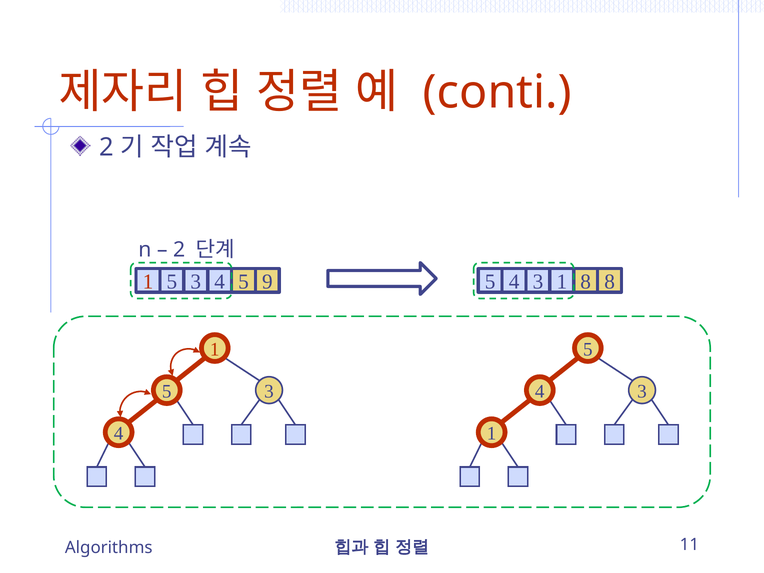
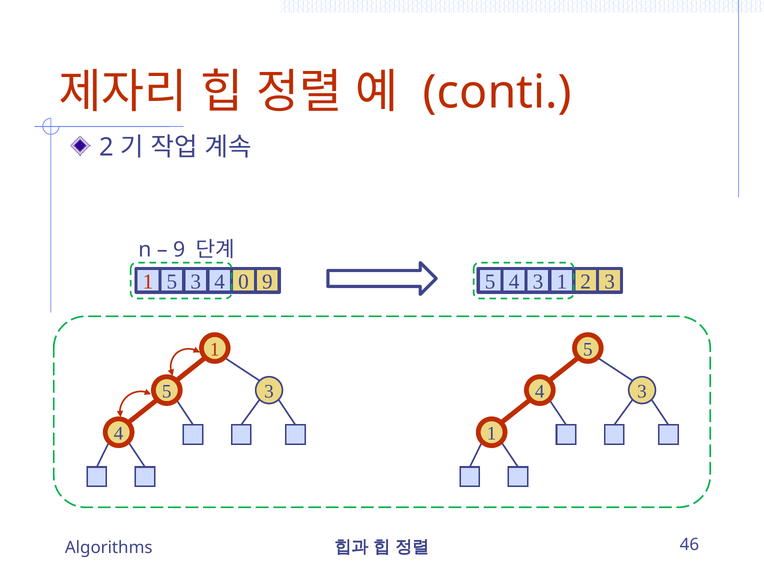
2 at (179, 250): 2 -> 9
5 5: 5 -> 0
8 at (586, 282): 8 -> 2
5 4 8: 8 -> 3
11: 11 -> 46
